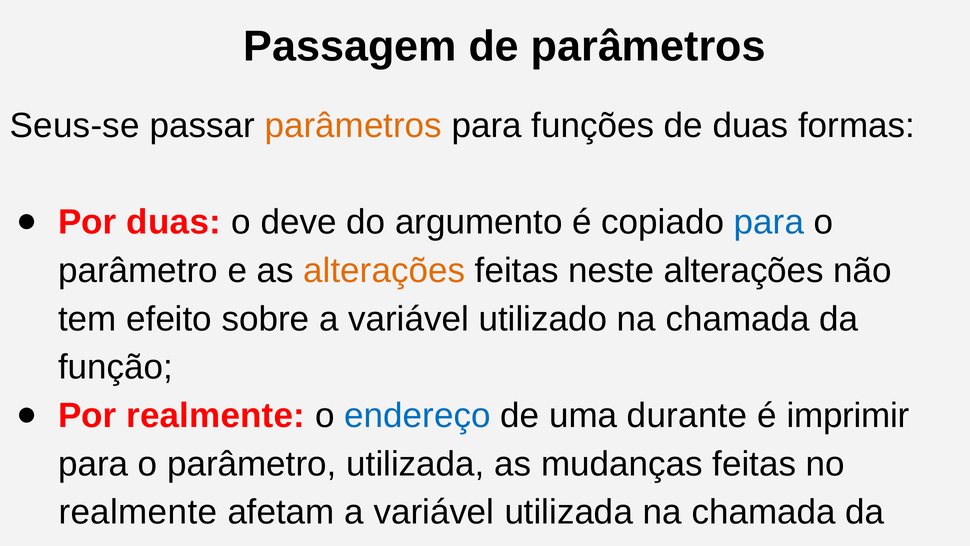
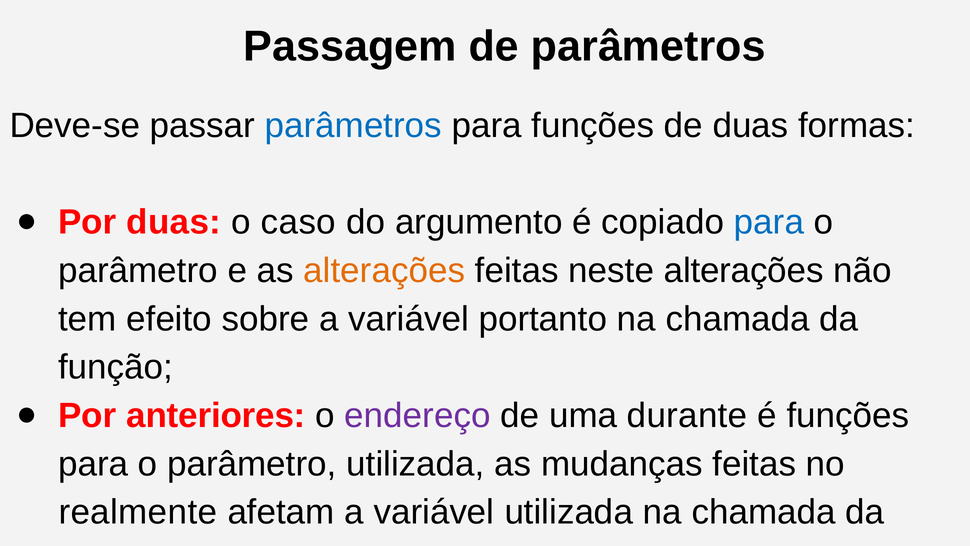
Seus-se: Seus-se -> Deve-se
parâmetros at (353, 126) colour: orange -> blue
deve: deve -> caso
utilizado: utilizado -> portanto
Por realmente: realmente -> anteriores
endereço colour: blue -> purple
é imprimir: imprimir -> funções
